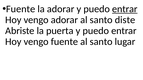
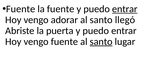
la adorar: adorar -> fuente
diste: diste -> llegó
santo at (101, 42) underline: none -> present
